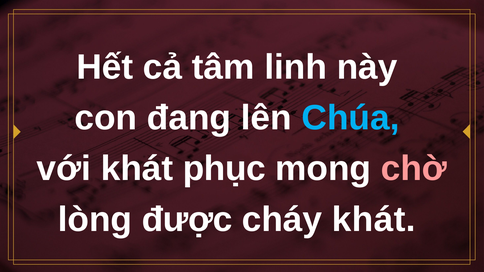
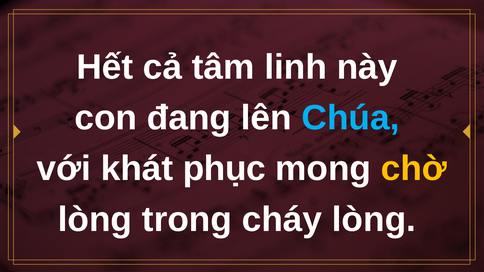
chờ colour: pink -> yellow
được: được -> trong
cháy khát: khát -> lòng
